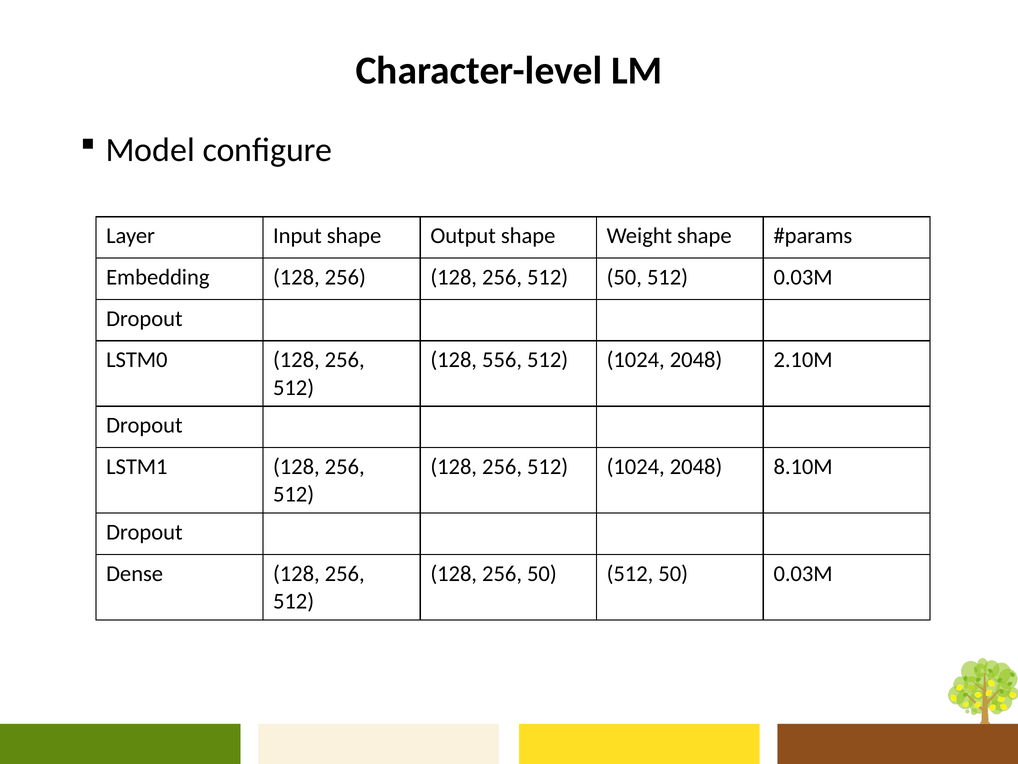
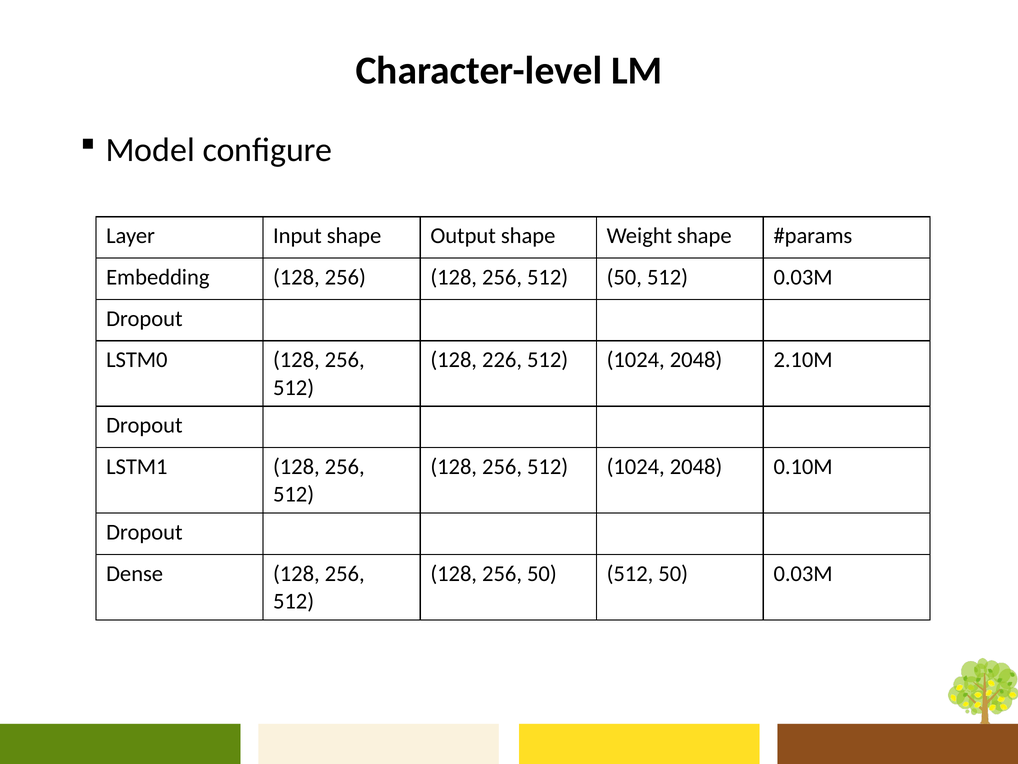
556: 556 -> 226
8.10M: 8.10M -> 0.10M
